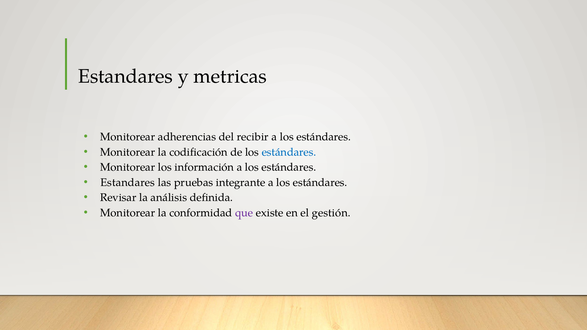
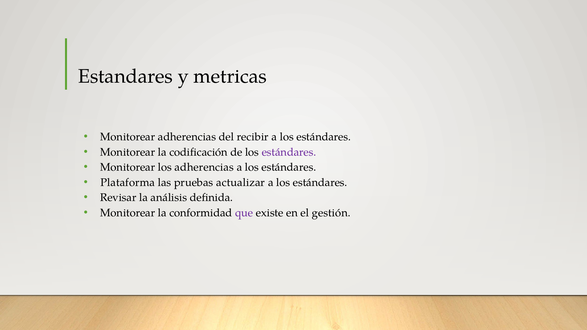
estándares at (289, 152) colour: blue -> purple
los información: información -> adherencias
Estandares at (128, 183): Estandares -> Plataforma
integrante: integrante -> actualizar
